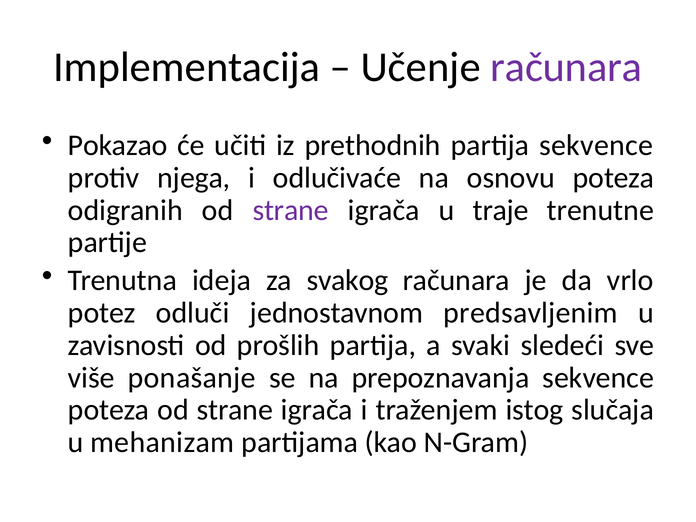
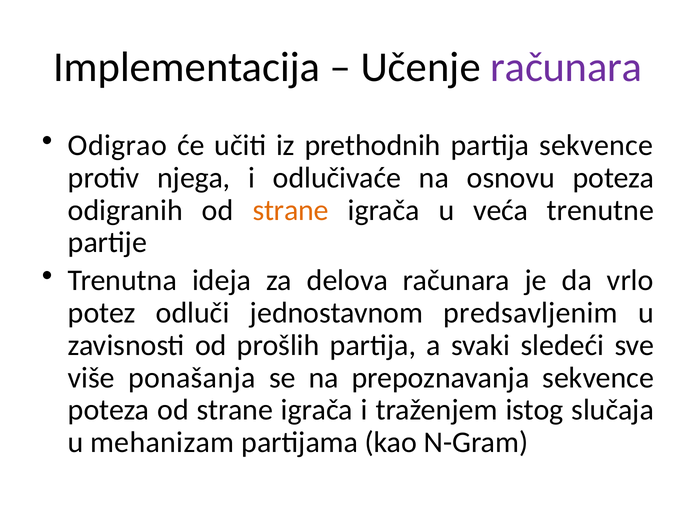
Pokazao: Pokazao -> Odigrao
strane at (291, 210) colour: purple -> orange
traje: traje -> veća
svakog: svakog -> delova
ponašanje: ponašanje -> ponašanja
